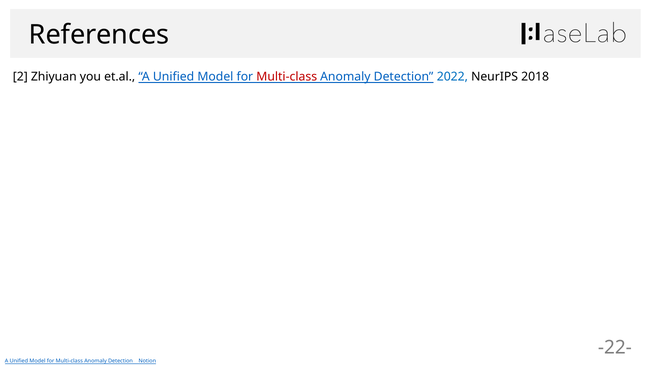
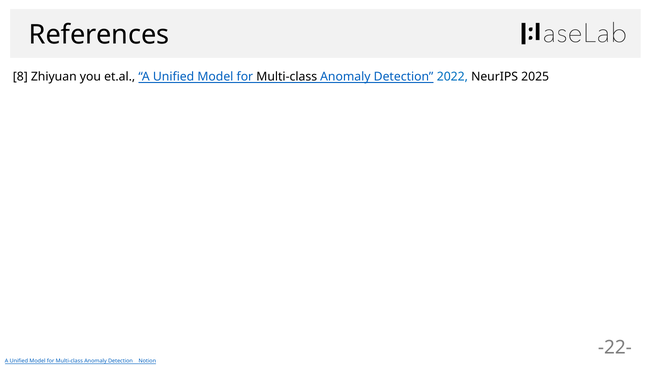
2: 2 -> 8
Multi-class at (287, 77) colour: red -> black
2018: 2018 -> 2025
